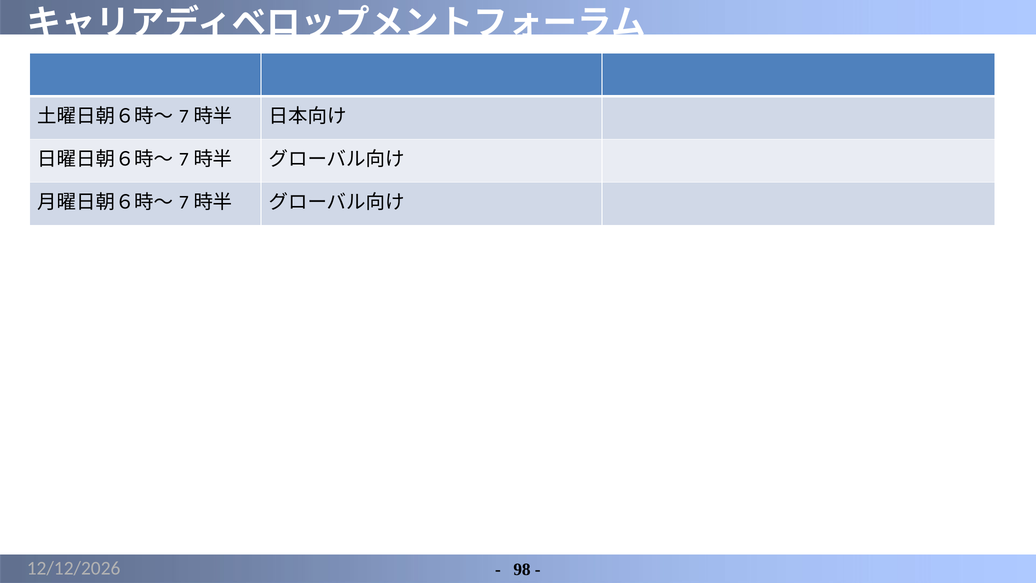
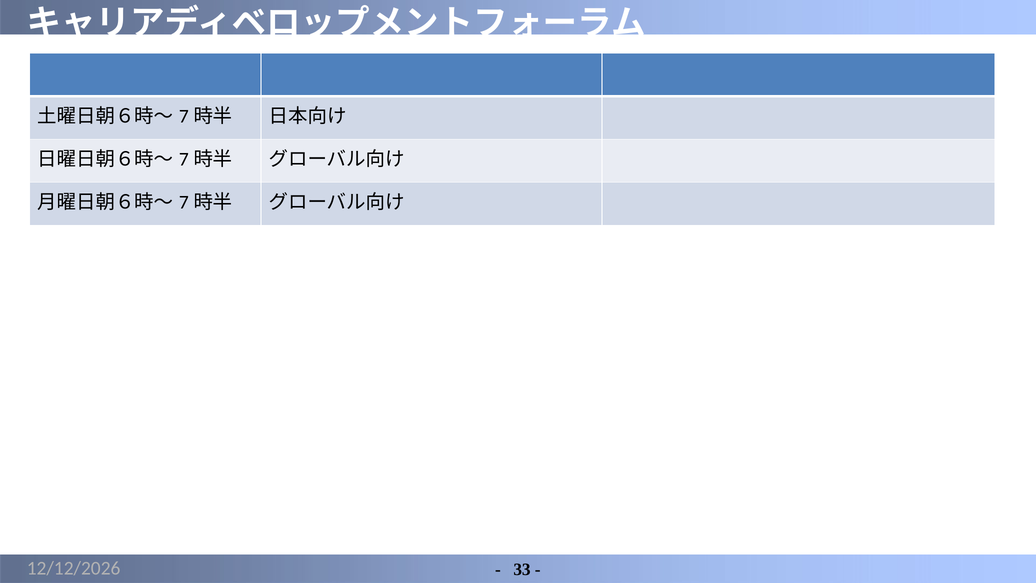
98: 98 -> 33
